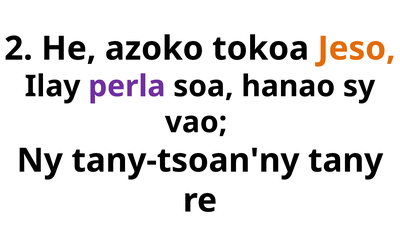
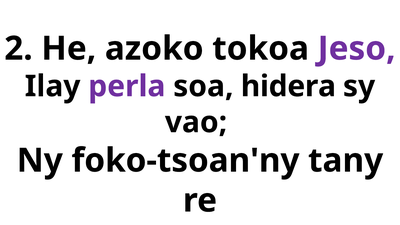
Jeso colour: orange -> purple
hanao: hanao -> hidera
tany-tsoan'ny: tany-tsoan'ny -> foko-tsoan'ny
